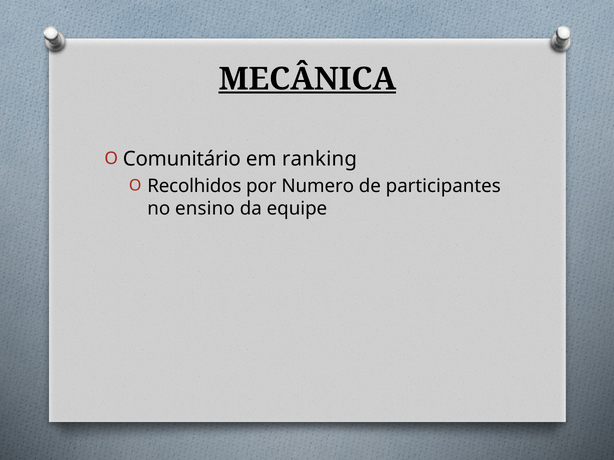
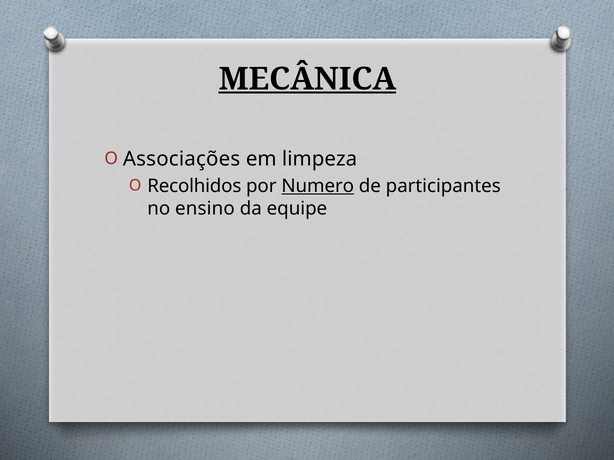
Comunitário: Comunitário -> Associações
ranking: ranking -> limpeza
Numero underline: none -> present
